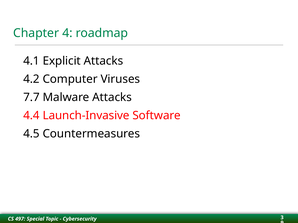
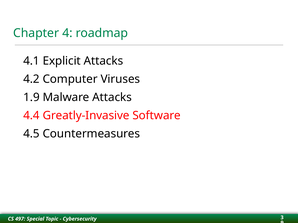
7.7: 7.7 -> 1.9
Launch-Invasive: Launch-Invasive -> Greatly-Invasive
